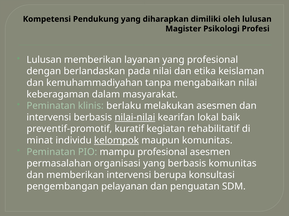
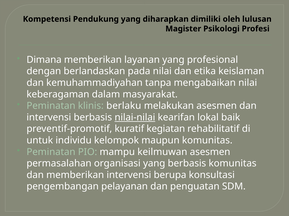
Lulusan at (44, 60): Lulusan -> Dimana
minat: minat -> untuk
kelompok underline: present -> none
mampu profesional: profesional -> keilmuwan
